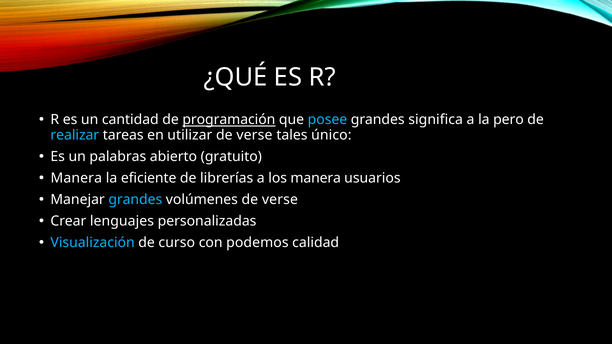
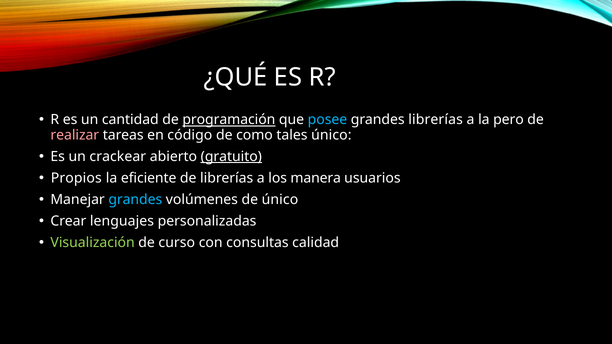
grandes significa: significa -> librerías
realizar colour: light blue -> pink
utilizar: utilizar -> código
verse at (254, 135): verse -> como
palabras: palabras -> crackear
gratuito underline: none -> present
Manera at (76, 178): Manera -> Propios
volúmenes de verse: verse -> único
Visualización colour: light blue -> light green
podemos: podemos -> consultas
